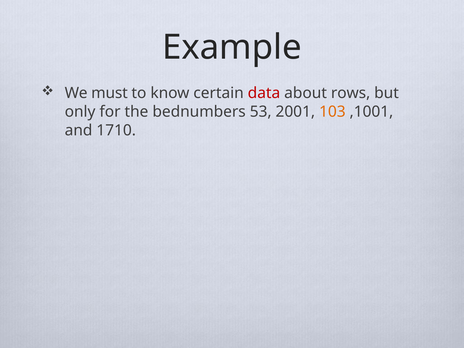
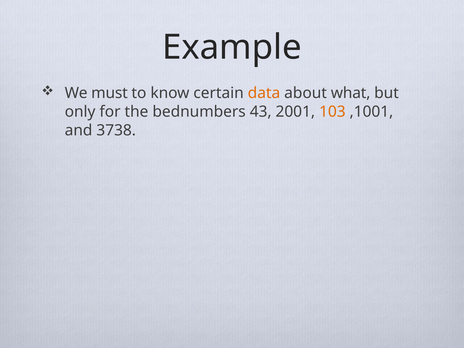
data colour: red -> orange
rows: rows -> what
53: 53 -> 43
1710: 1710 -> 3738
